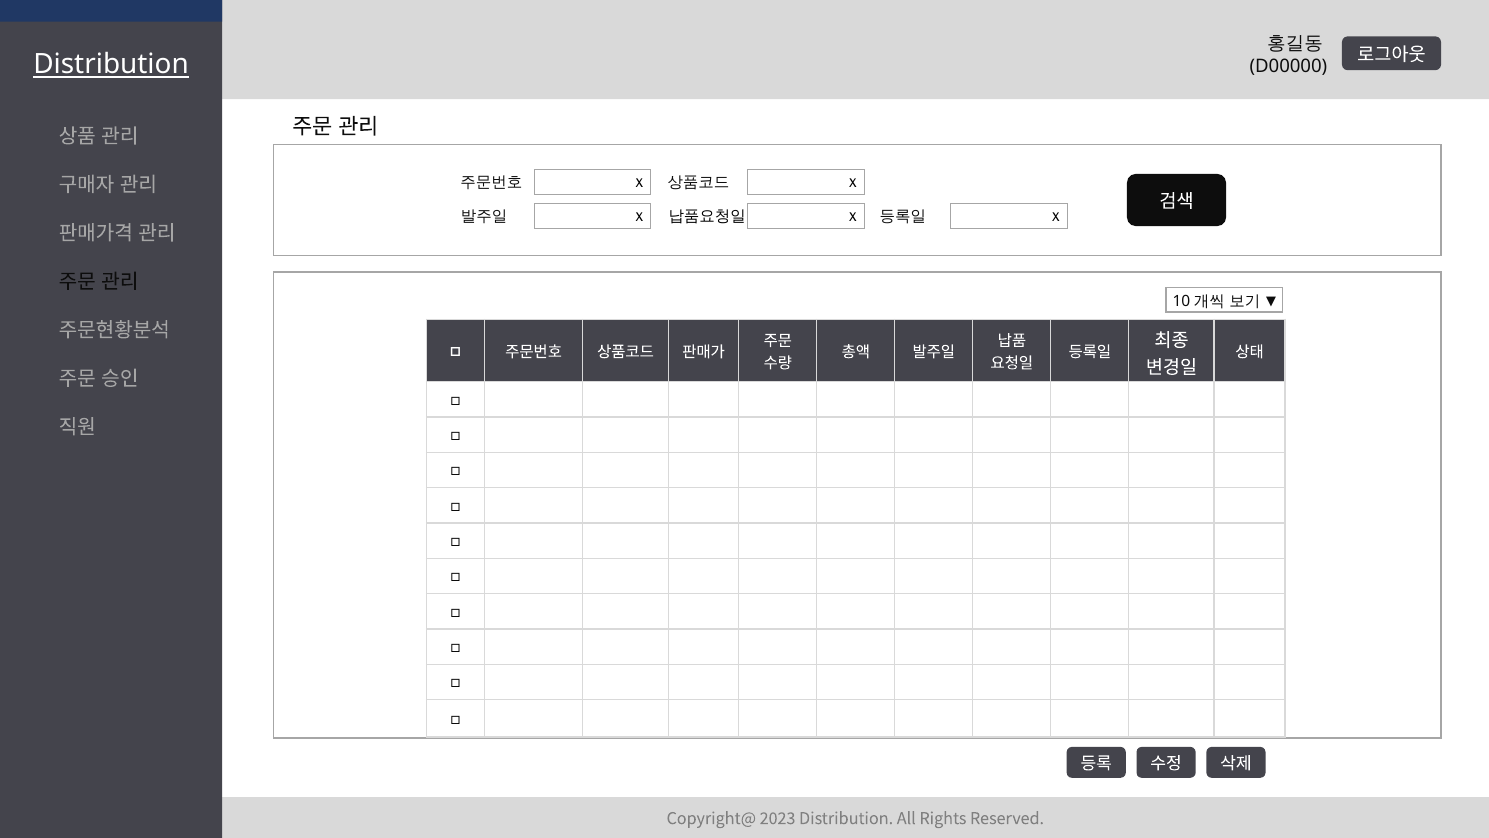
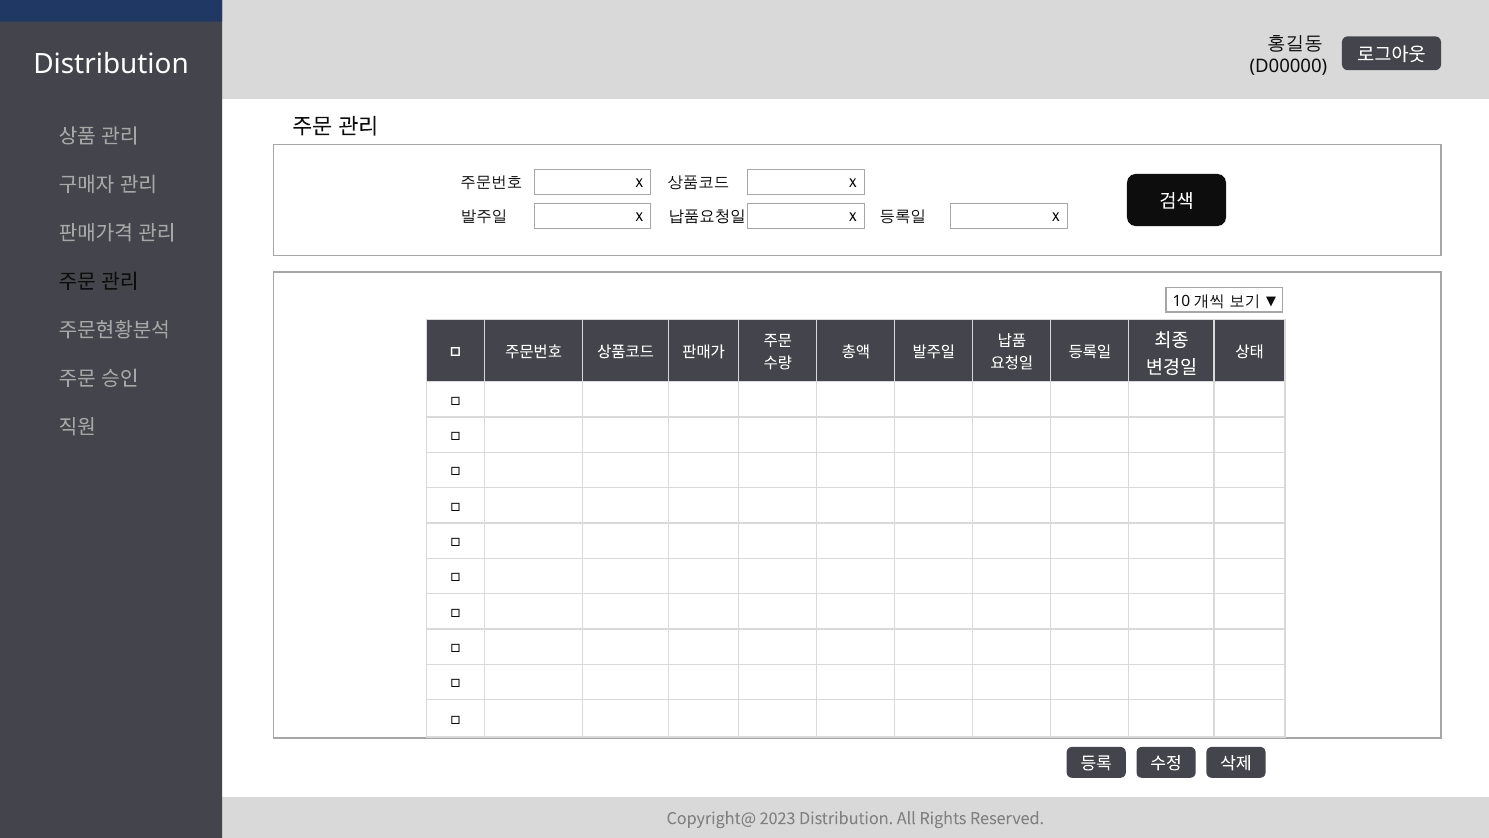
Distribution at (111, 65) underline: present -> none
